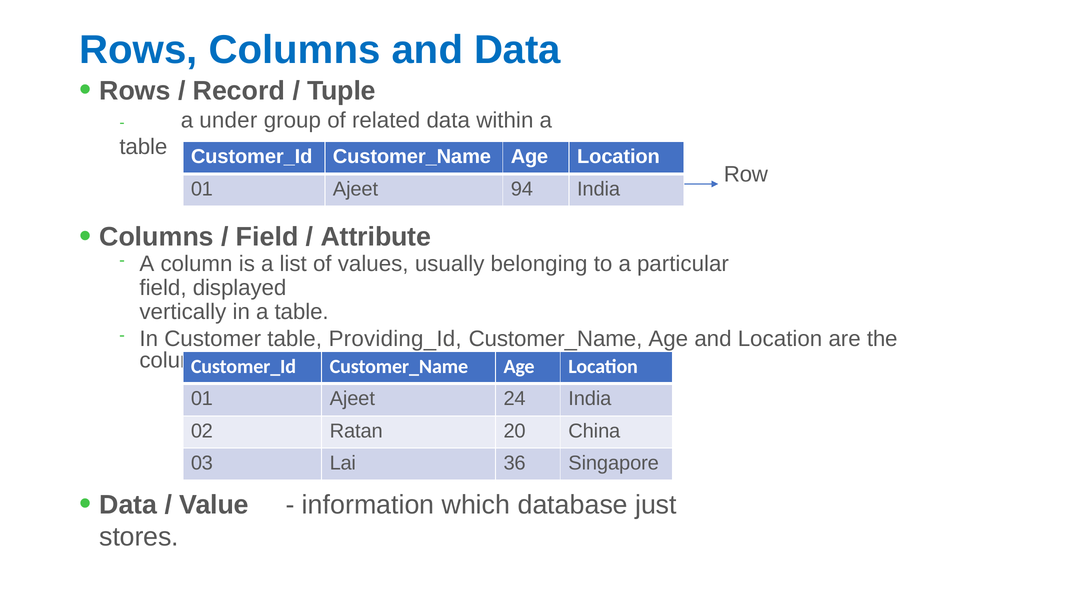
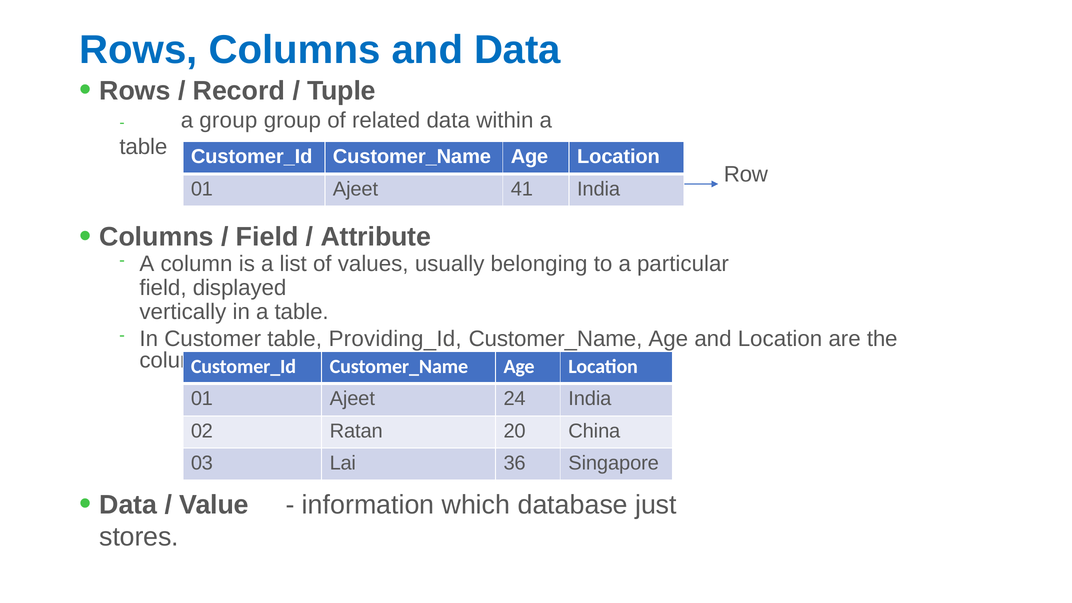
a under: under -> group
94: 94 -> 41
